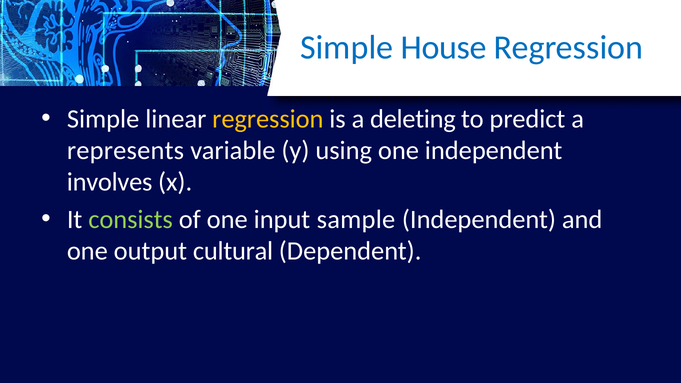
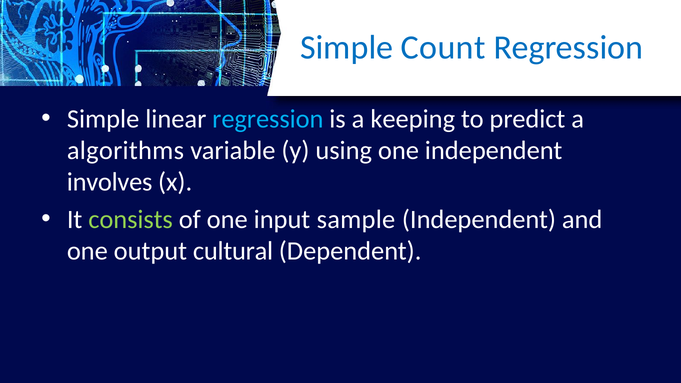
House: House -> Count
regression at (268, 119) colour: yellow -> light blue
deleting: deleting -> keeping
represents: represents -> algorithms
